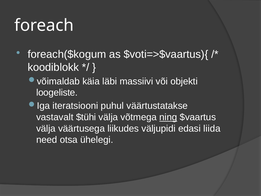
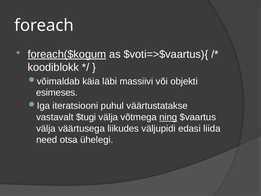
foreach($kogum underline: none -> present
loogeliste: loogeliste -> esimeses
$tühi: $tühi -> $tugi
